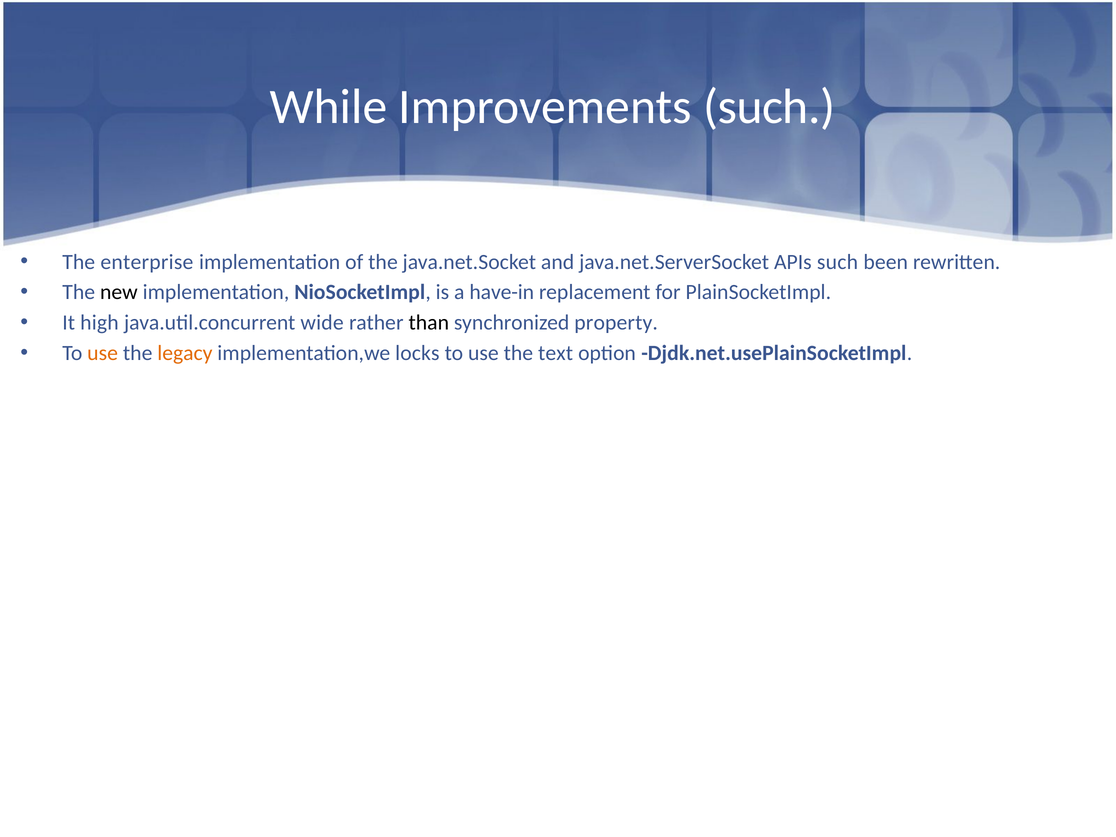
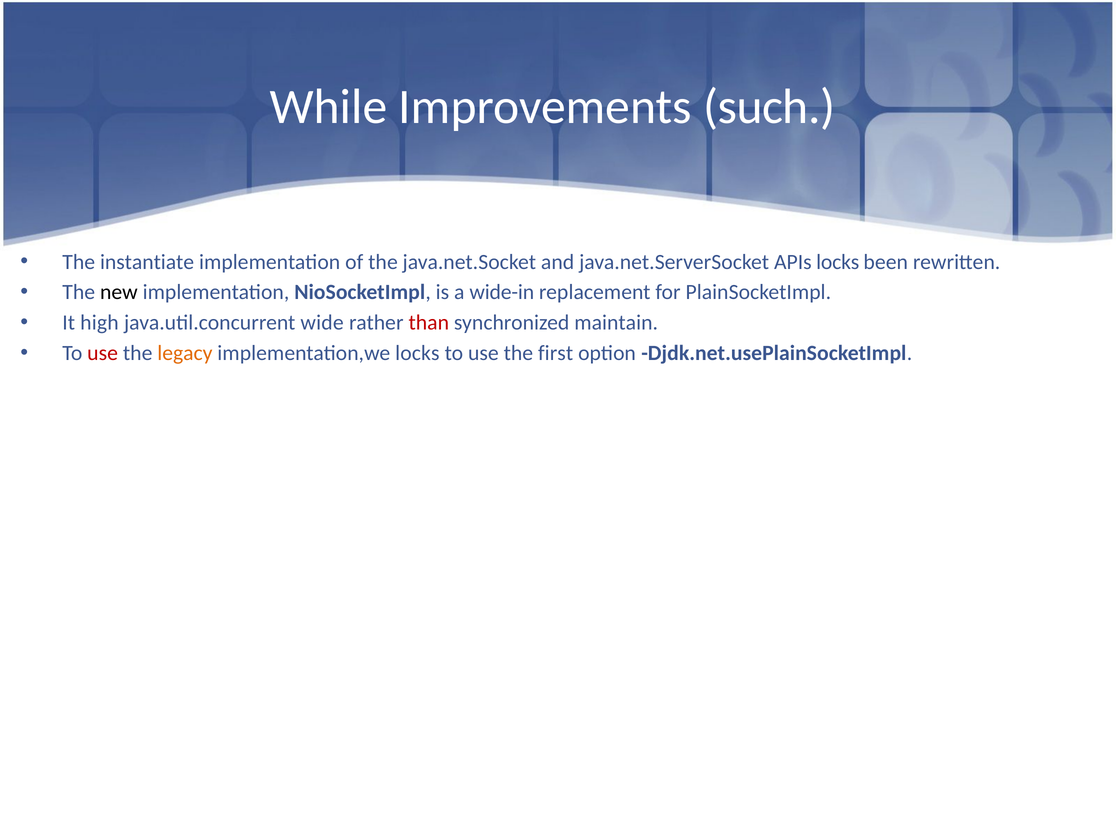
enterprise: enterprise -> instantiate
APIs such: such -> locks
have-in: have-in -> wide-in
than colour: black -> red
property: property -> maintain
use at (103, 353) colour: orange -> red
text: text -> first
